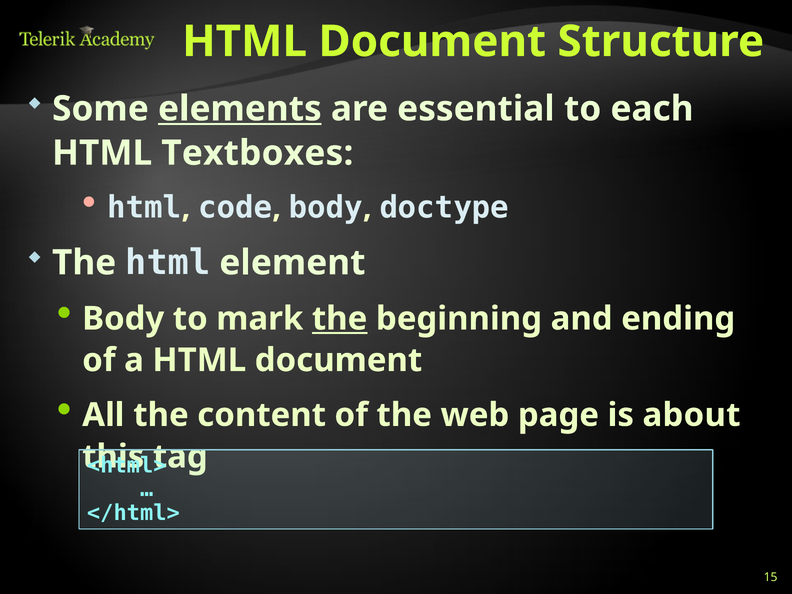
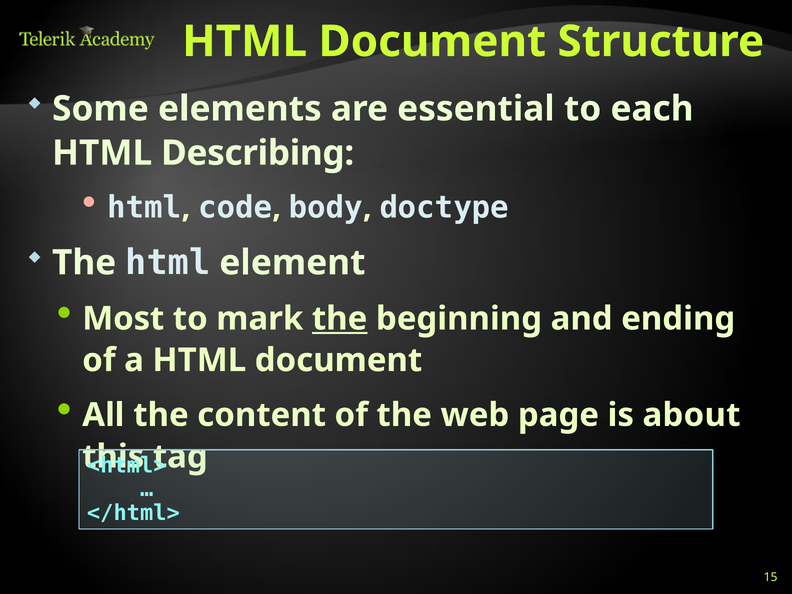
elements underline: present -> none
Textboxes: Textboxes -> Describing
Body at (123, 319): Body -> Most
